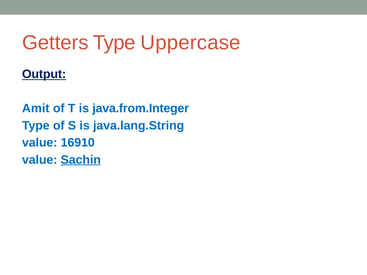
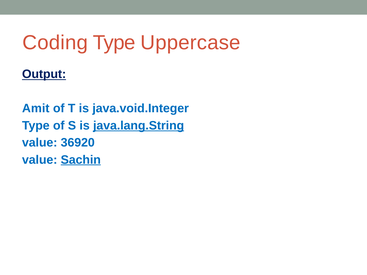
Getters: Getters -> Coding
java.from.Integer: java.from.Integer -> java.void.Integer
java.lang.String underline: none -> present
16910: 16910 -> 36920
